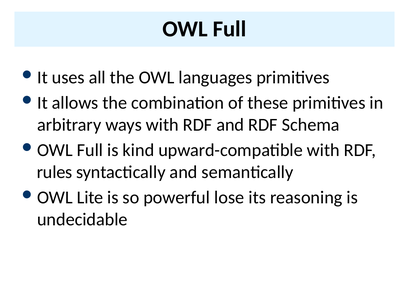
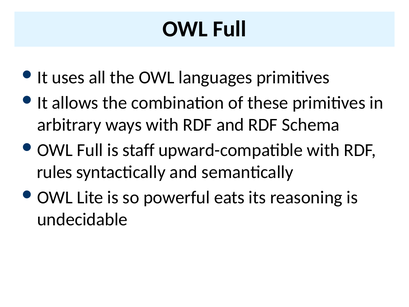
kind: kind -> staff
lose: lose -> eats
